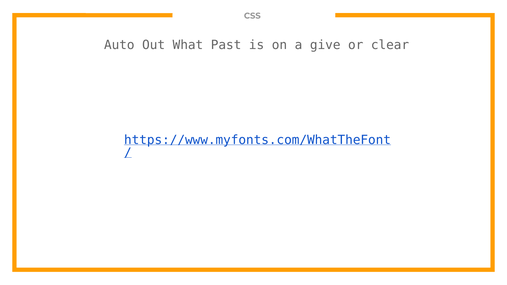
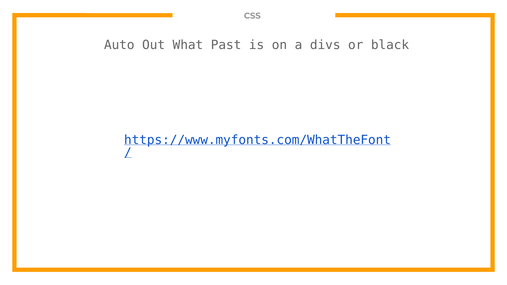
give: give -> divs
clear: clear -> black
